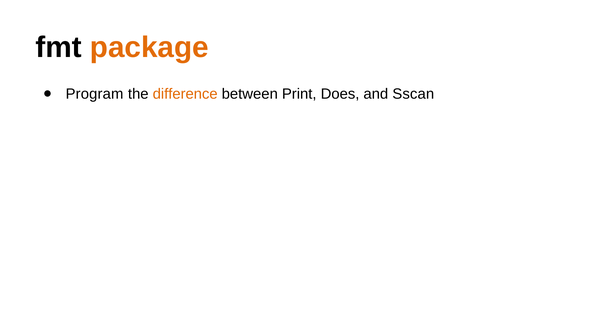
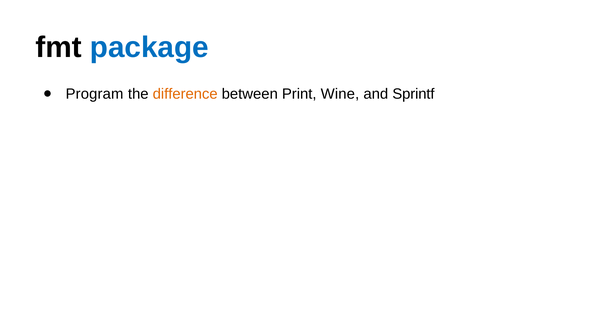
package colour: orange -> blue
Does: Does -> Wine
Sscan: Sscan -> Sprintf
